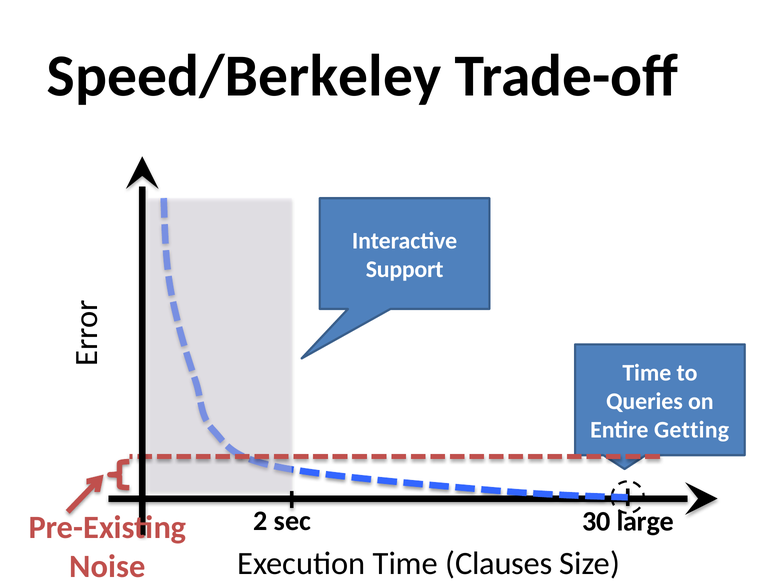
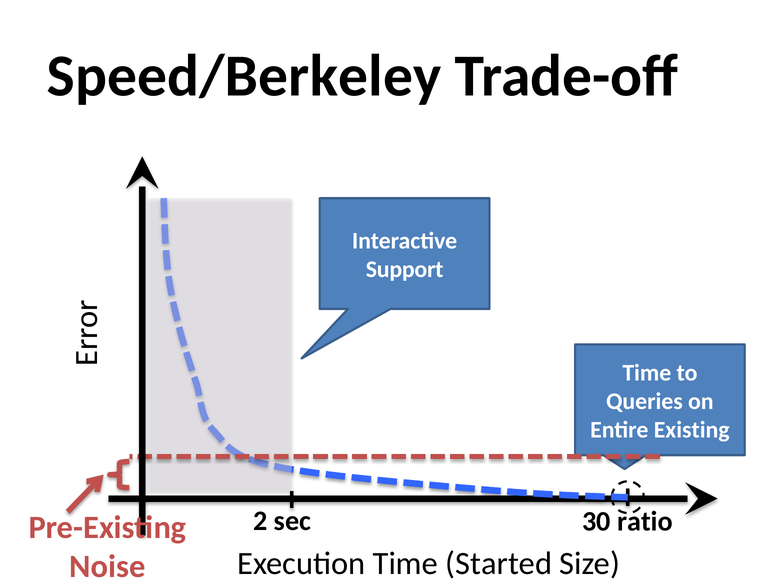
Getting: Getting -> Existing
large: large -> ratio
Clauses: Clauses -> Started
